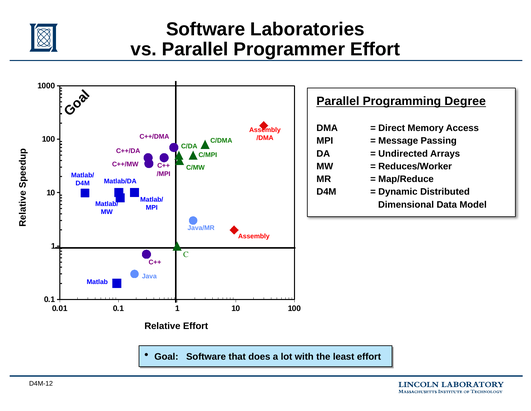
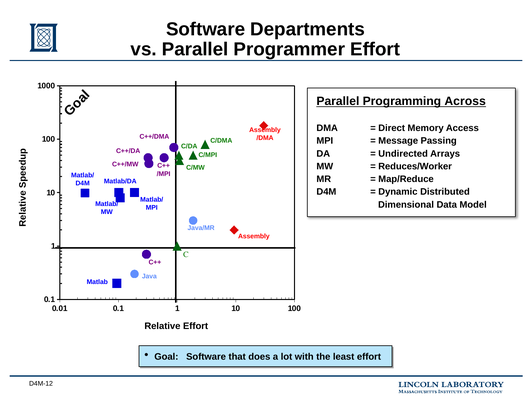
Laboratories: Laboratories -> Departments
Degree: Degree -> Across
